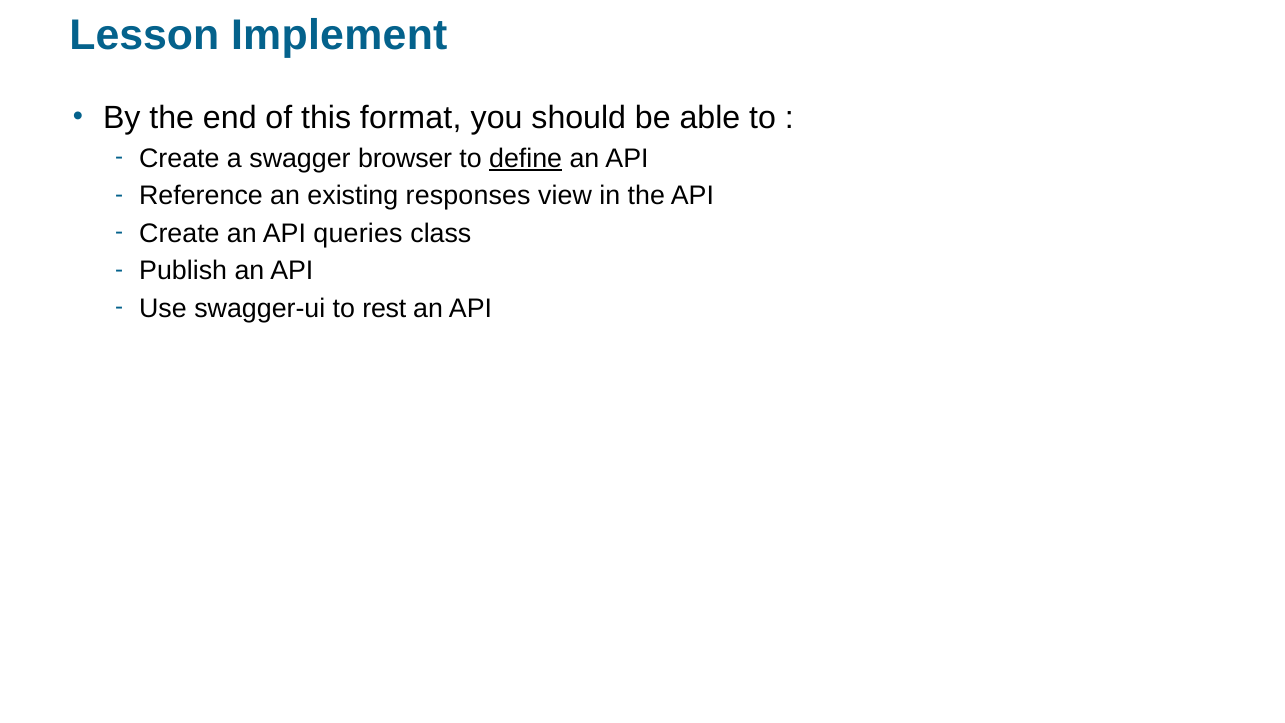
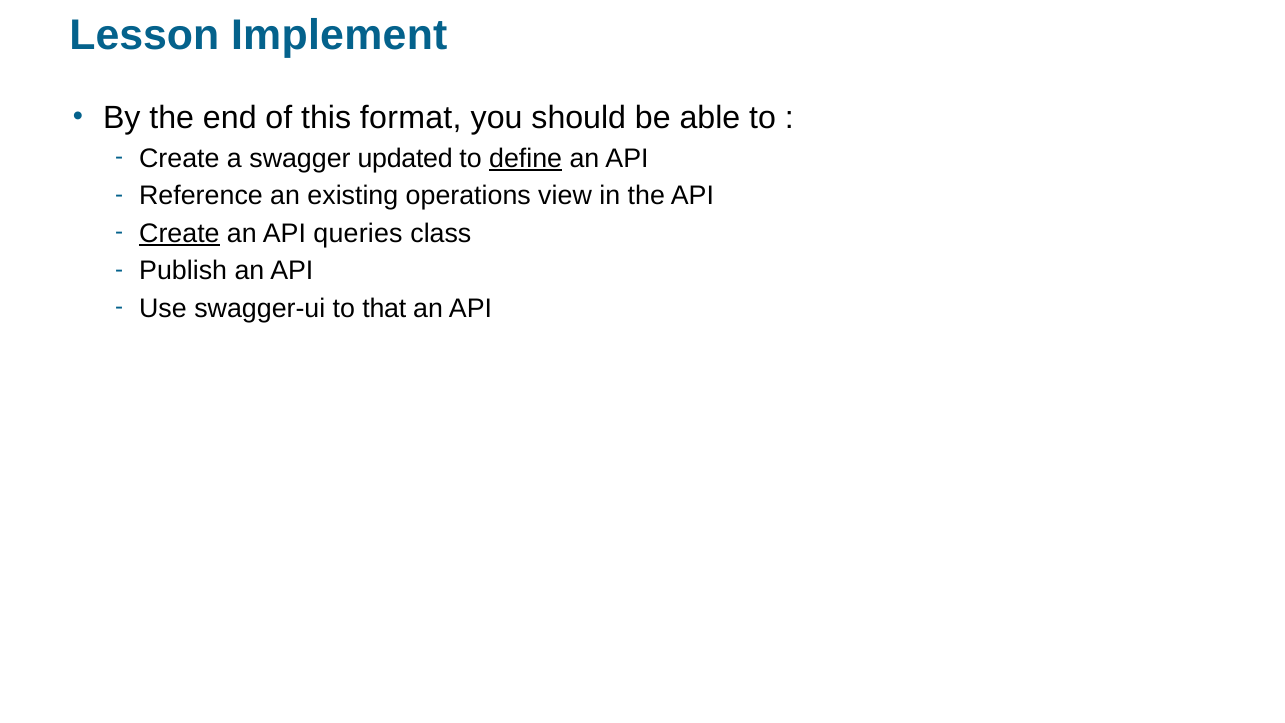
browser: browser -> updated
responses: responses -> operations
Create at (179, 233) underline: none -> present
rest: rest -> that
